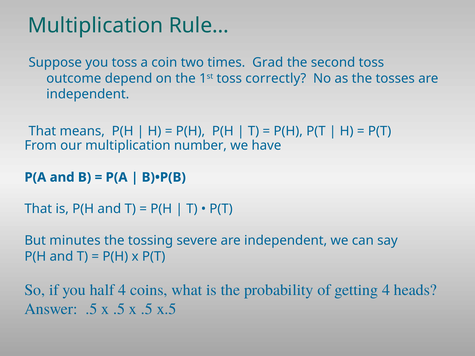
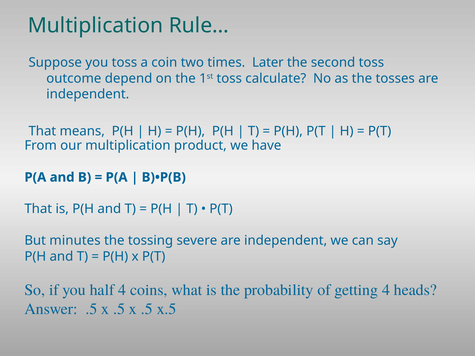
Grad: Grad -> Later
correctly: correctly -> calculate
number: number -> product
